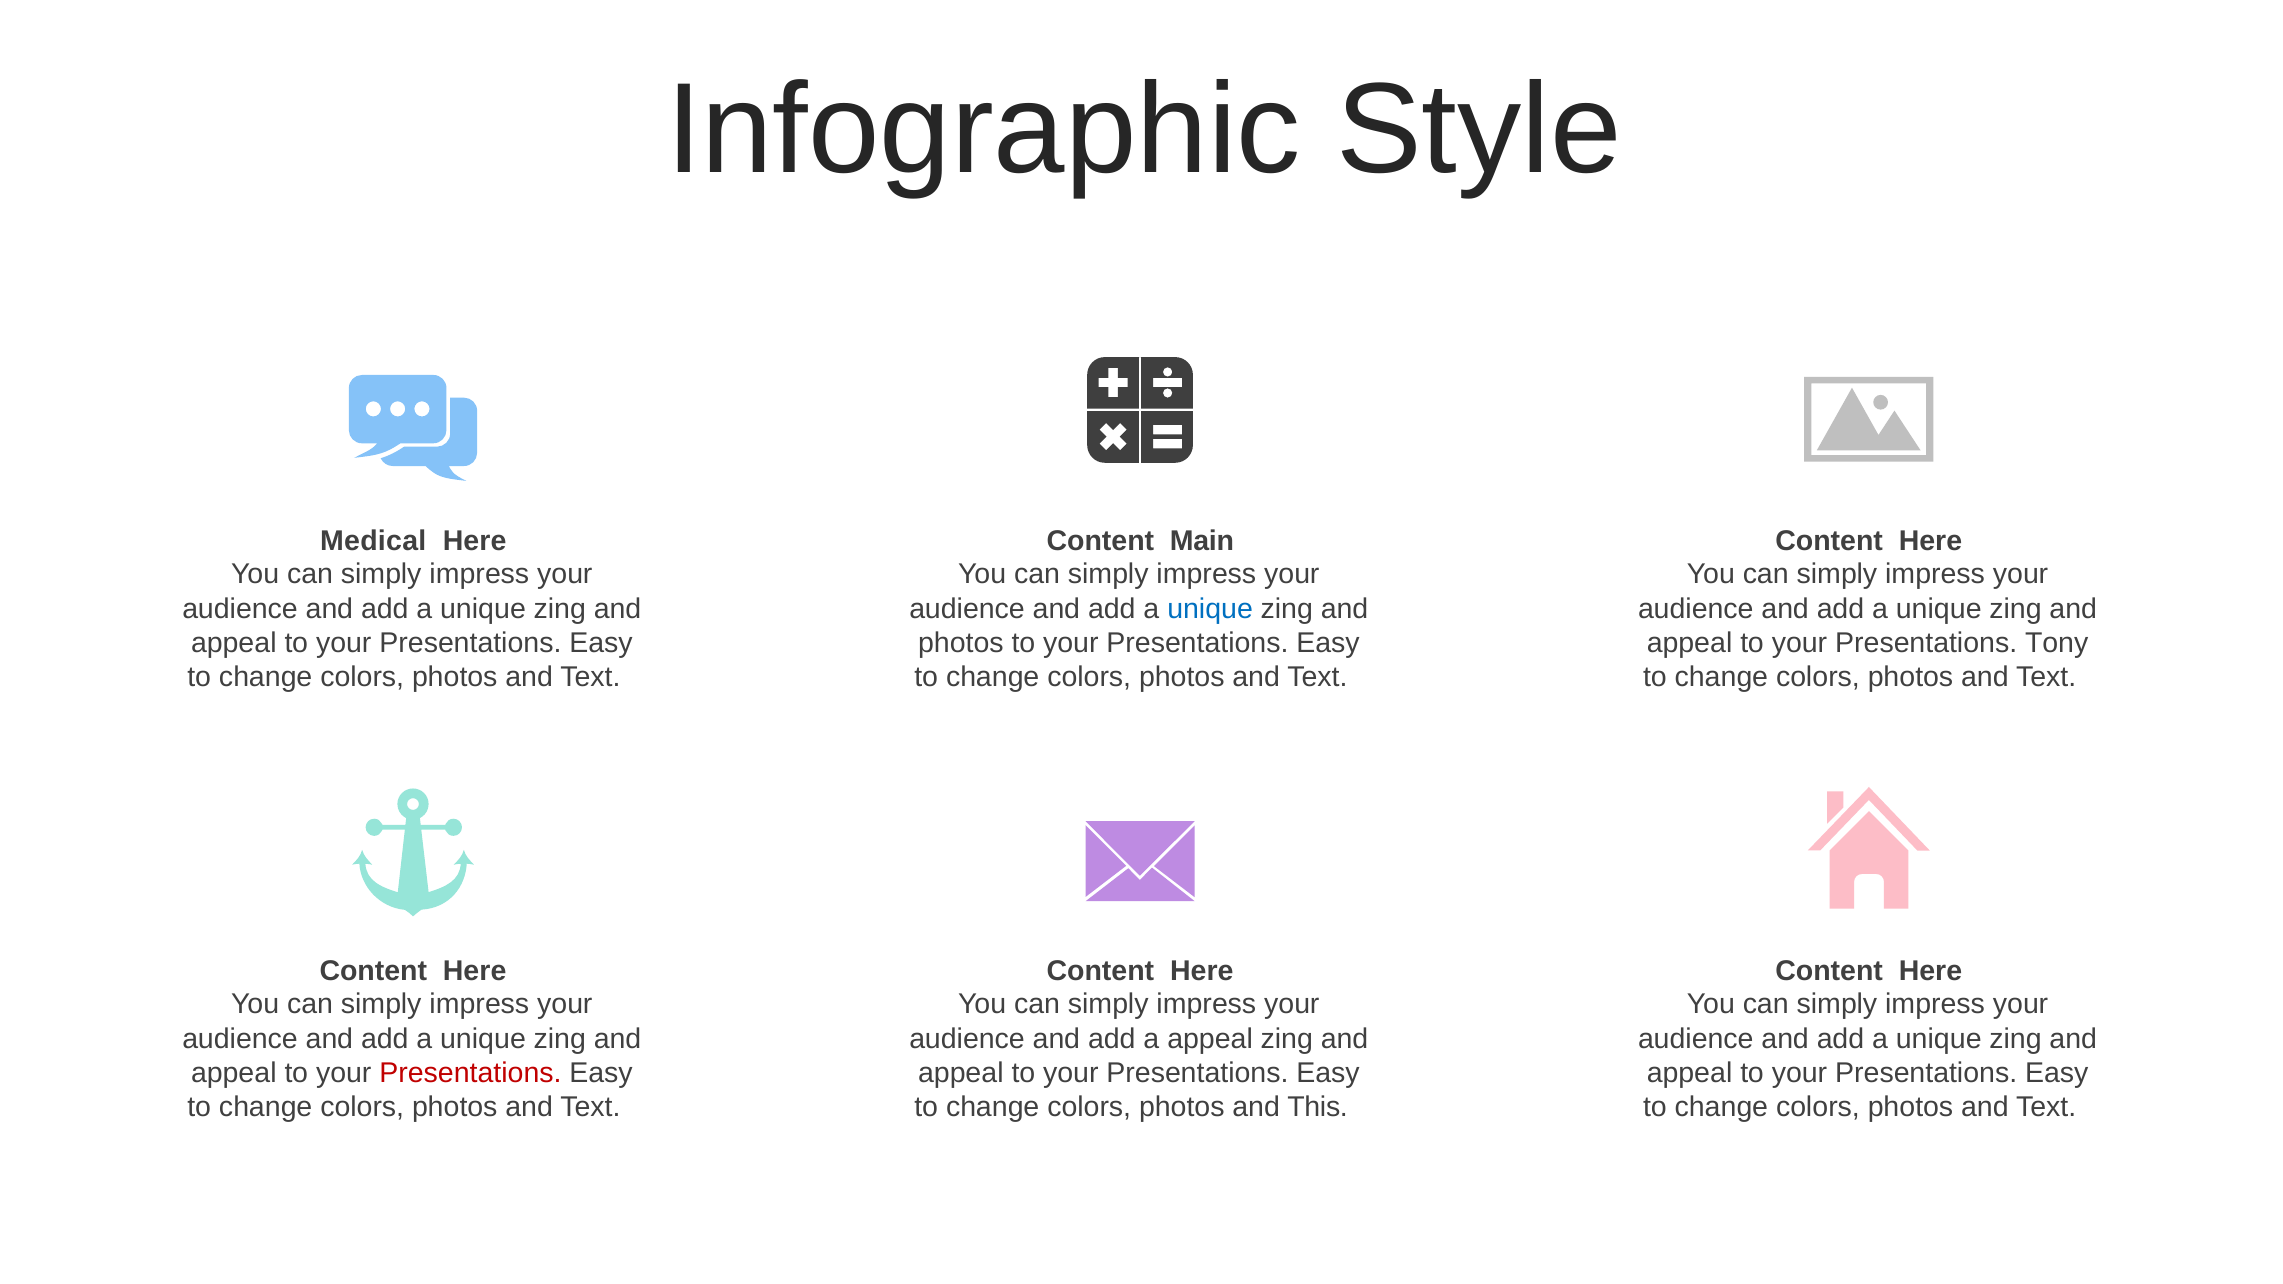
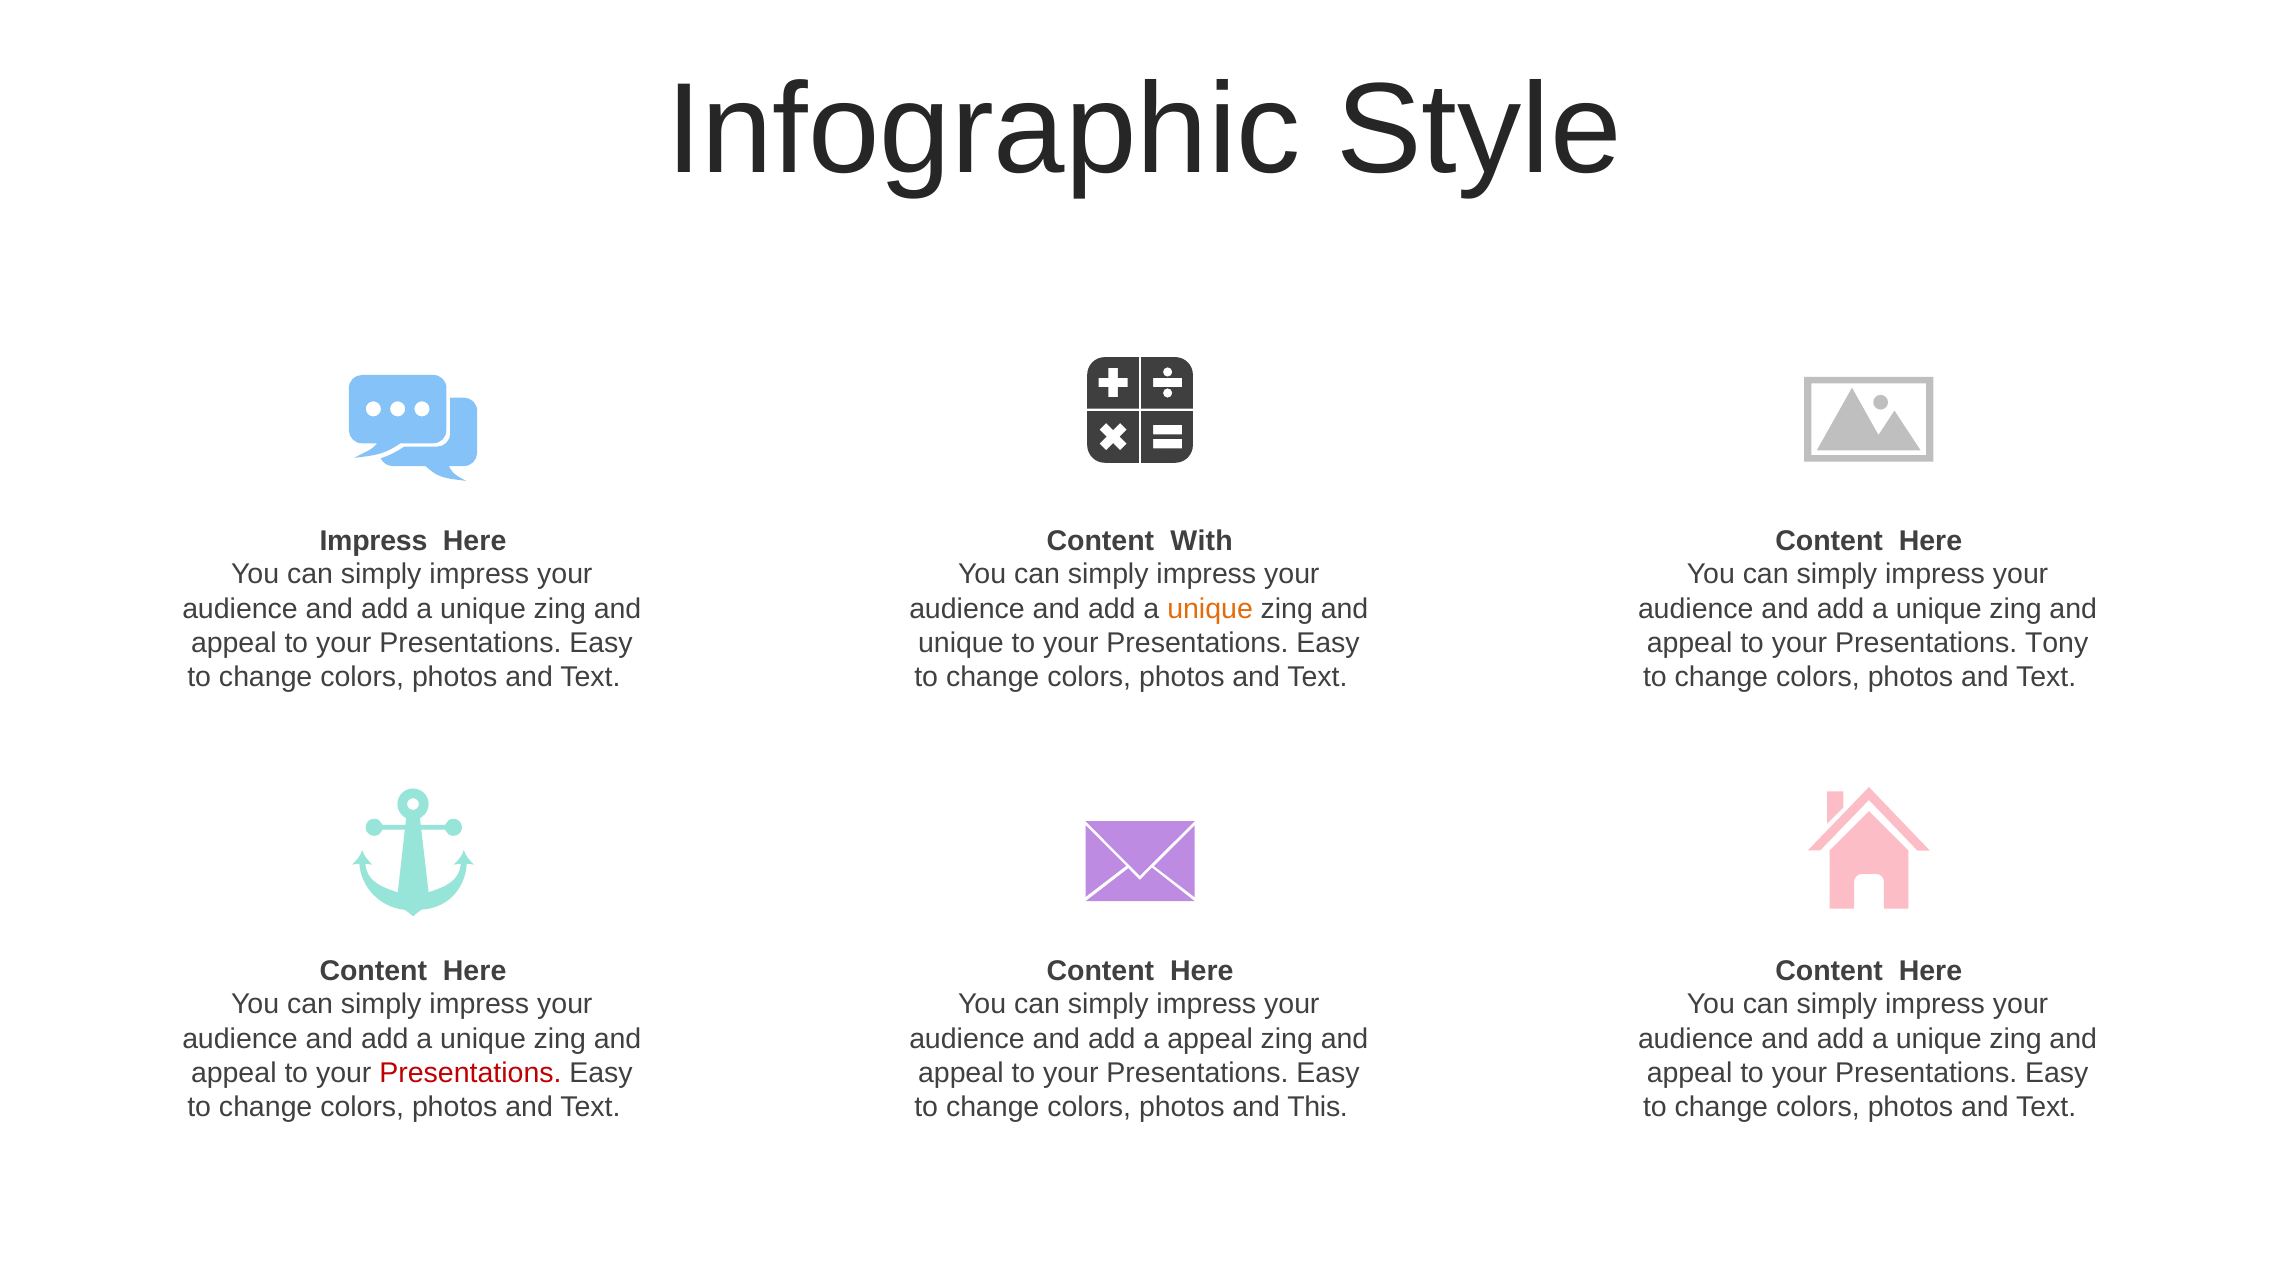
Medical at (373, 541): Medical -> Impress
Main: Main -> With
unique at (1210, 609) colour: blue -> orange
photos at (961, 643): photos -> unique
